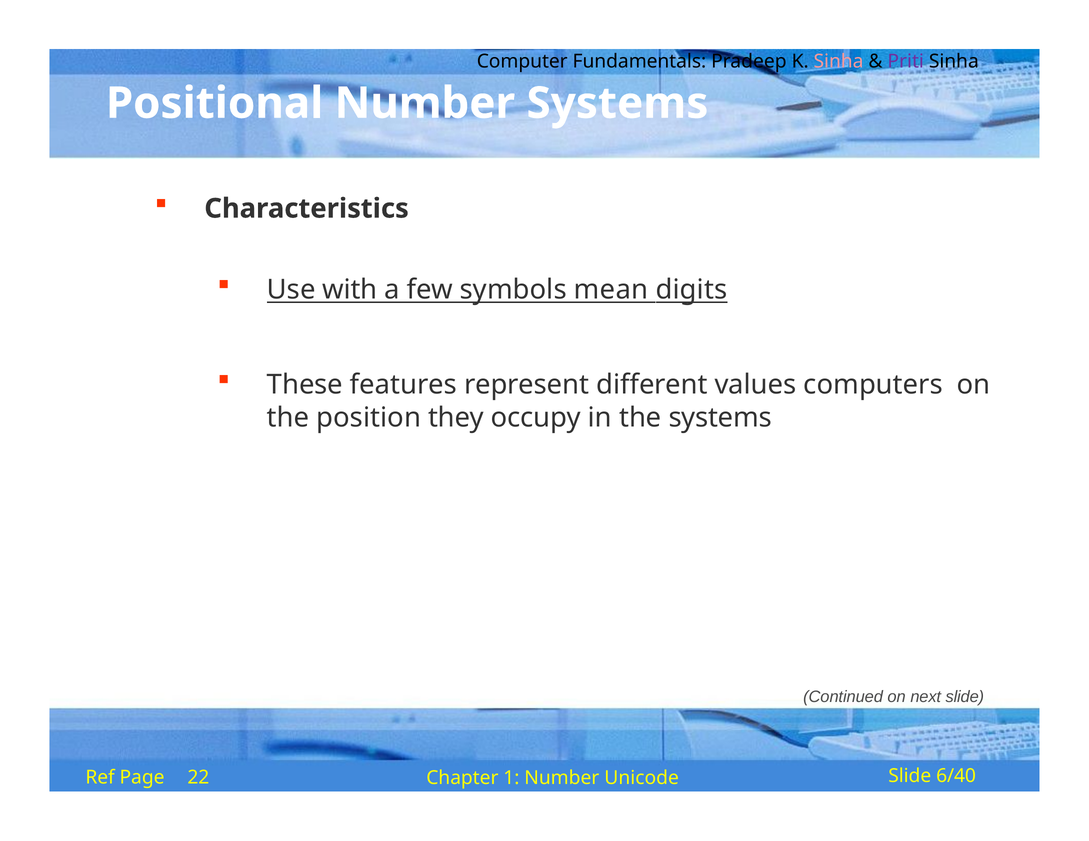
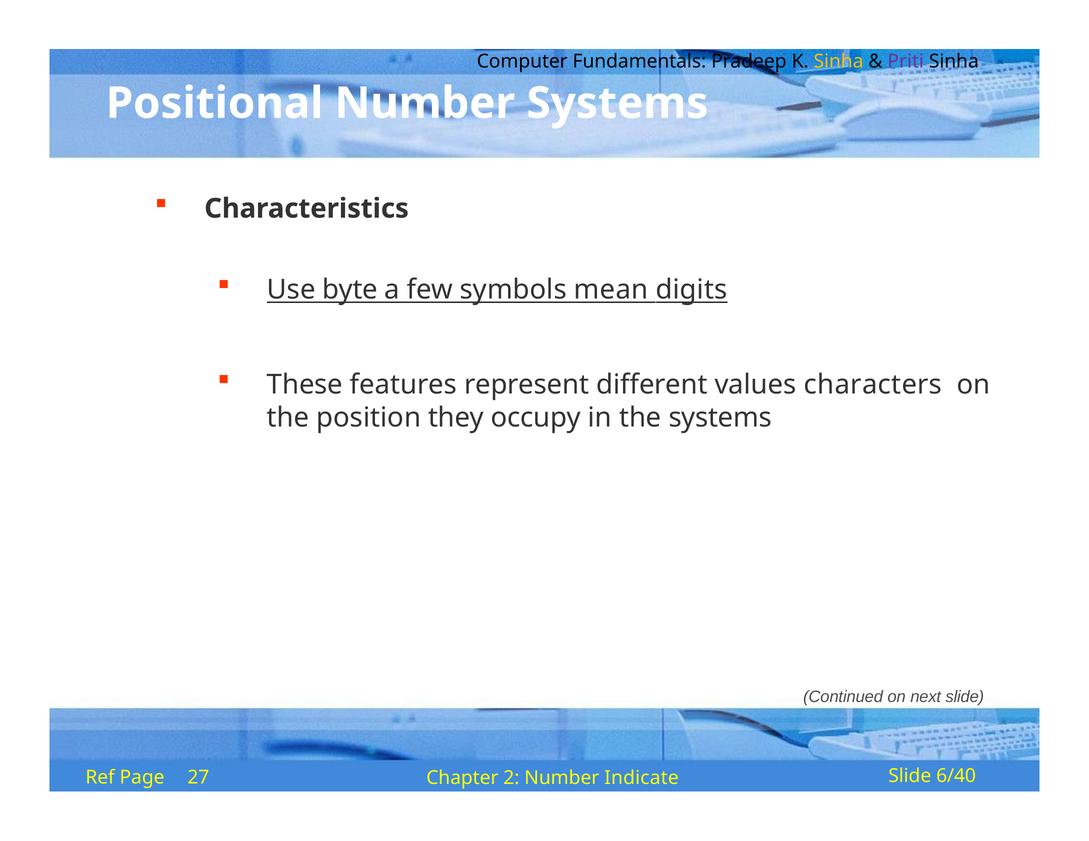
Sinha at (839, 62) colour: pink -> yellow
with: with -> byte
computers: computers -> characters
22: 22 -> 27
1: 1 -> 2
Unicode: Unicode -> Indicate
